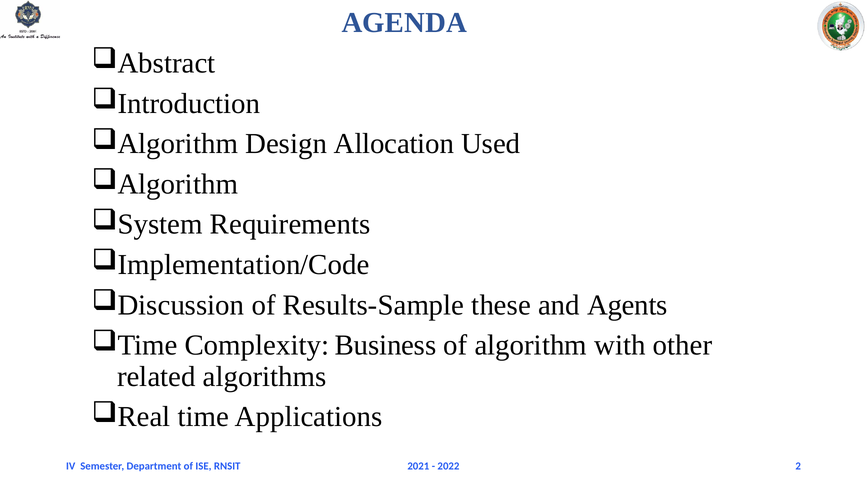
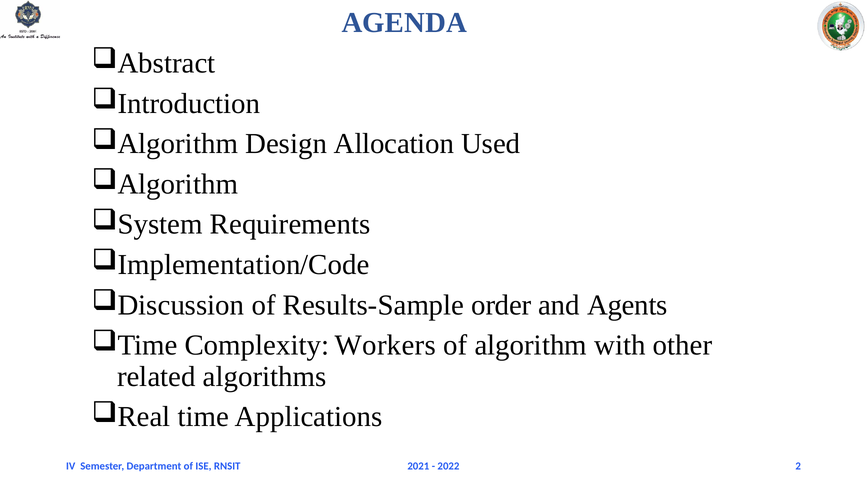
these: these -> order
Business: Business -> Workers
